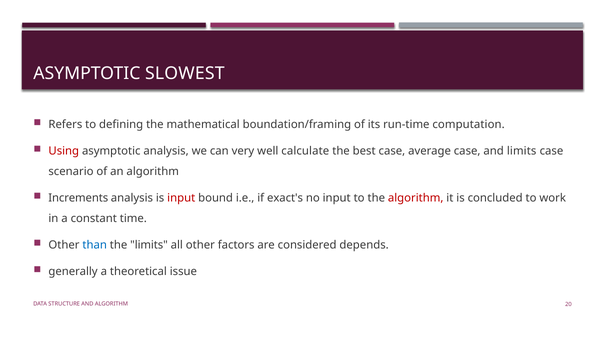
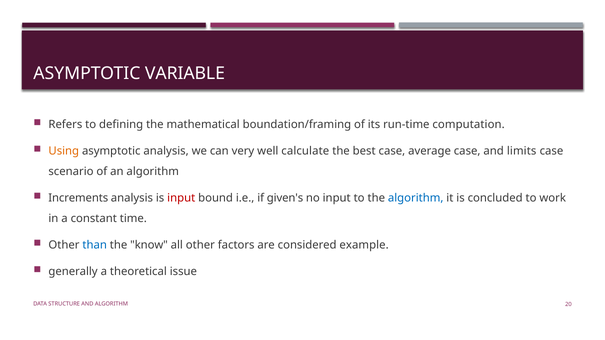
SLOWEST: SLOWEST -> VARIABLE
Using colour: red -> orange
exact's: exact's -> given's
algorithm at (416, 198) colour: red -> blue
the limits: limits -> know
depends: depends -> example
